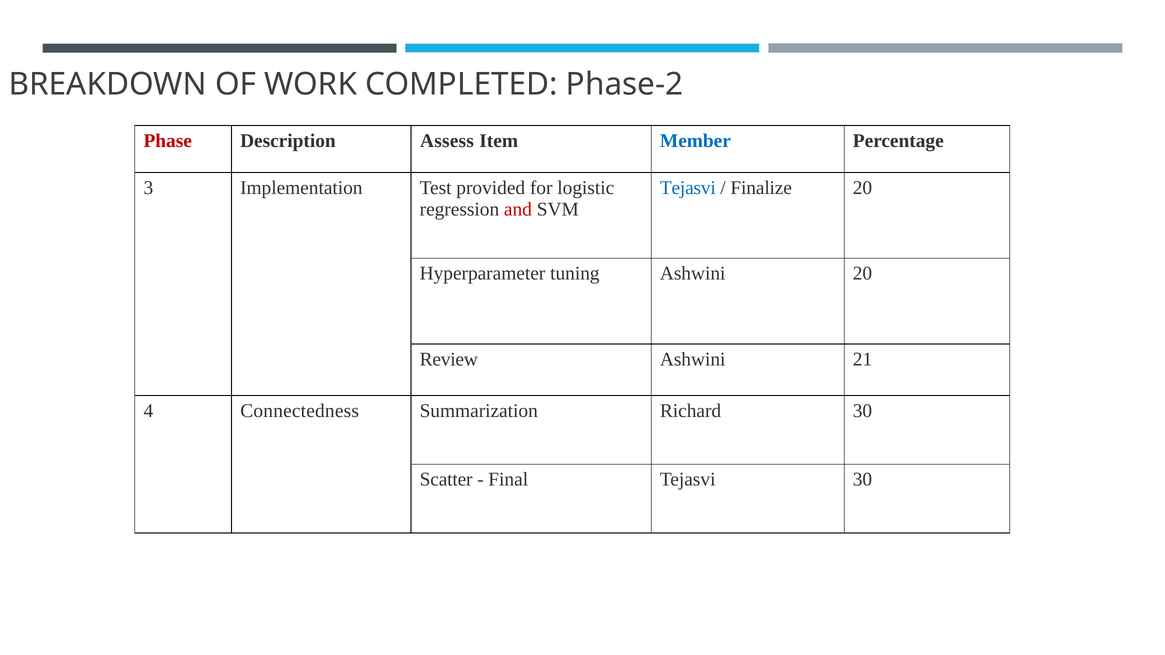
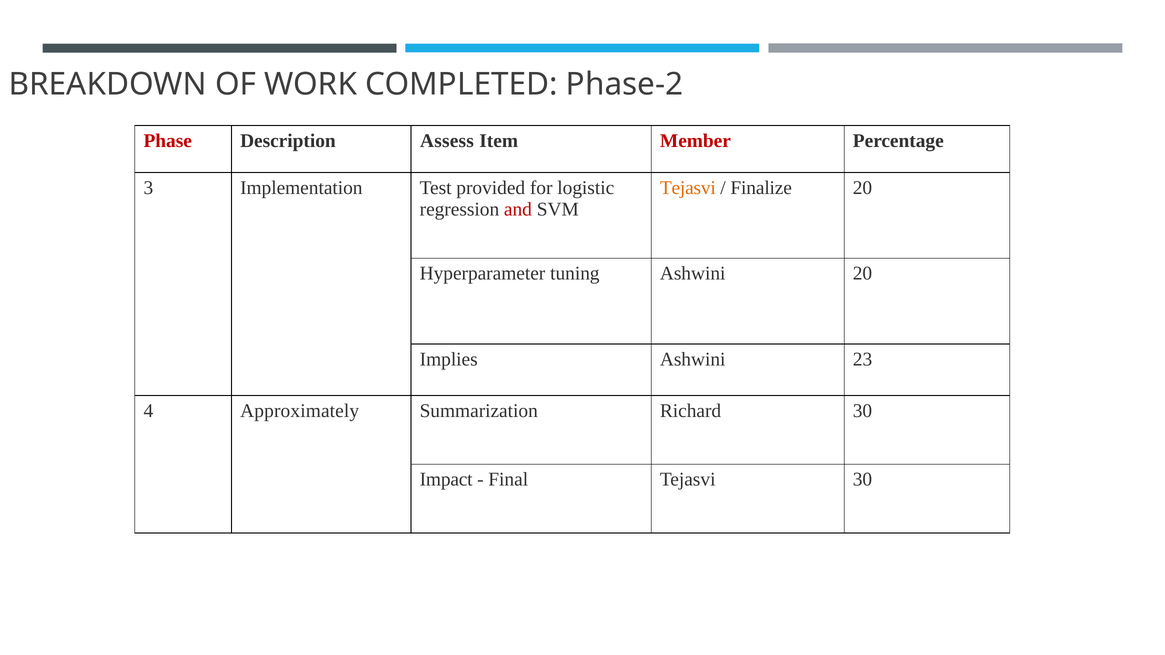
Member colour: blue -> red
Tejasvi at (688, 188) colour: blue -> orange
Review: Review -> Implies
21: 21 -> 23
Connectedness: Connectedness -> Approximately
Scatter: Scatter -> Impact
